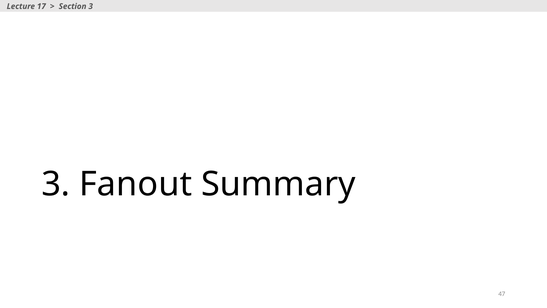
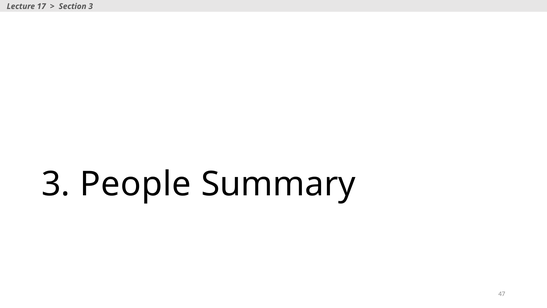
Fanout: Fanout -> People
